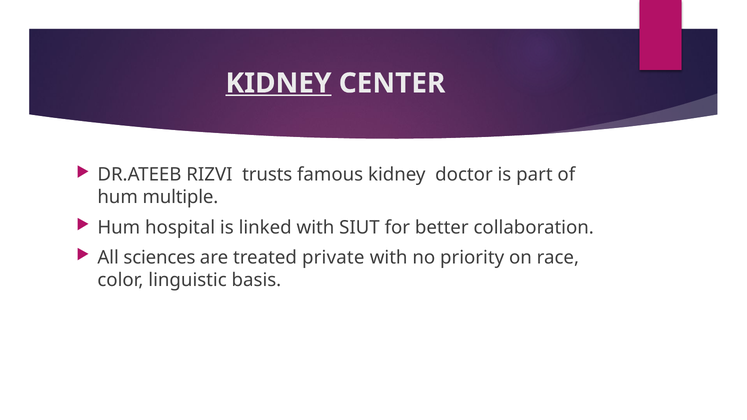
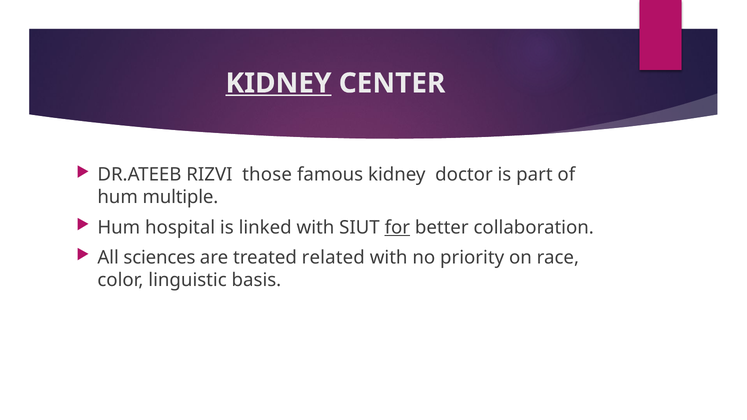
trusts: trusts -> those
for underline: none -> present
private: private -> related
